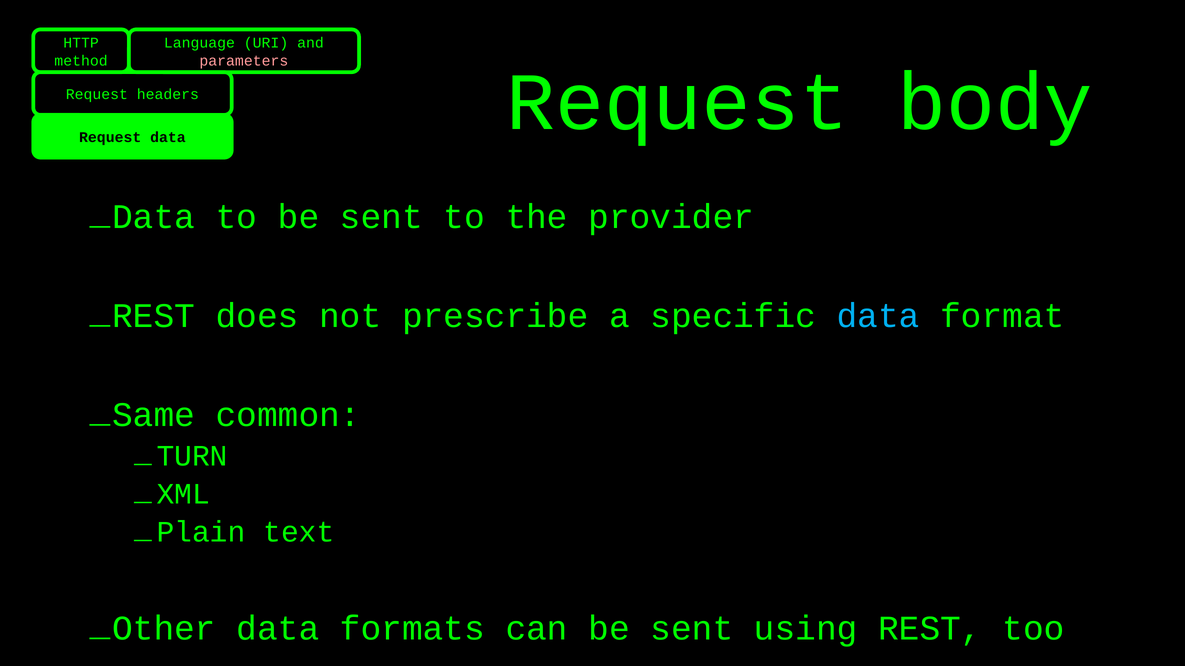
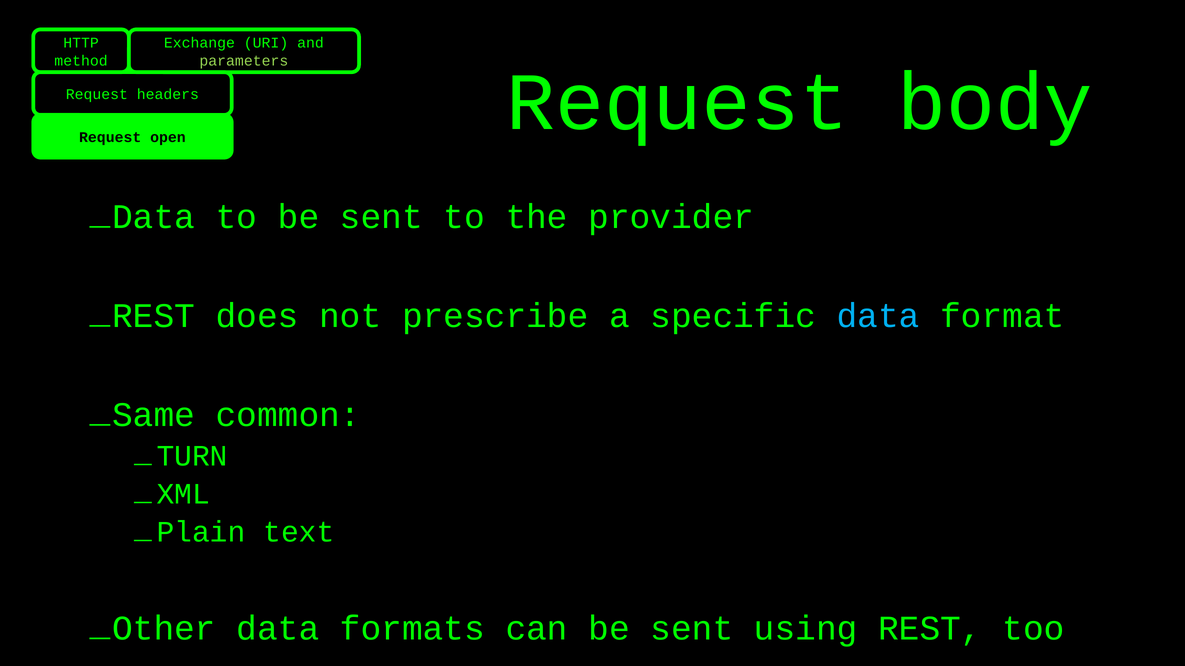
Language: Language -> Exchange
parameters colour: pink -> light green
Request data: data -> open
